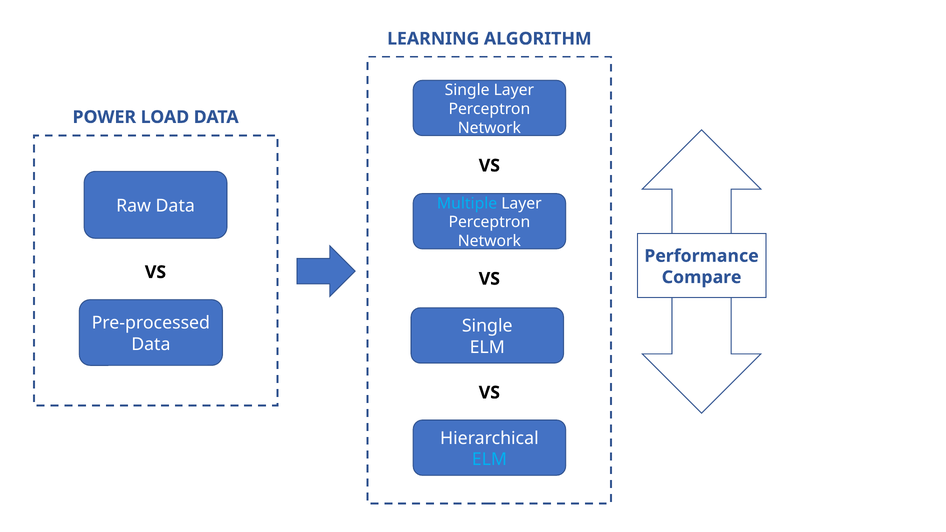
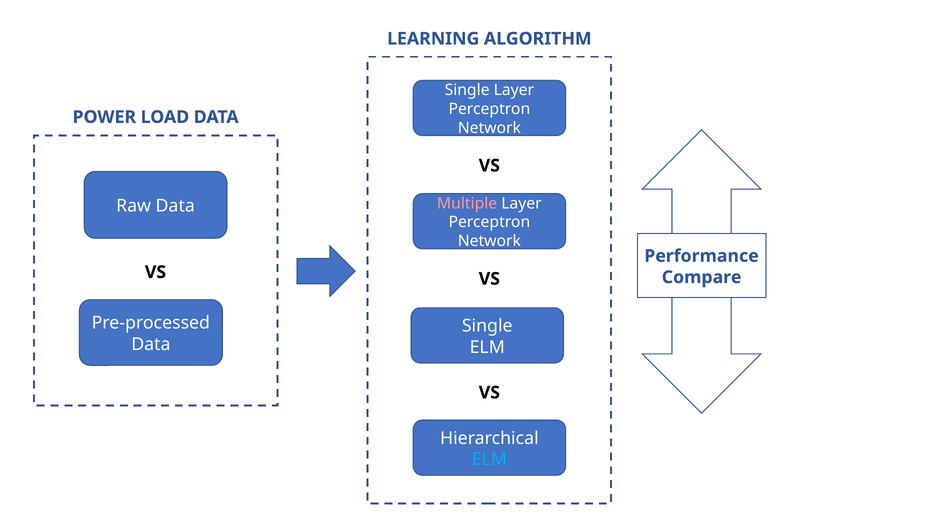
Multiple colour: light blue -> pink
